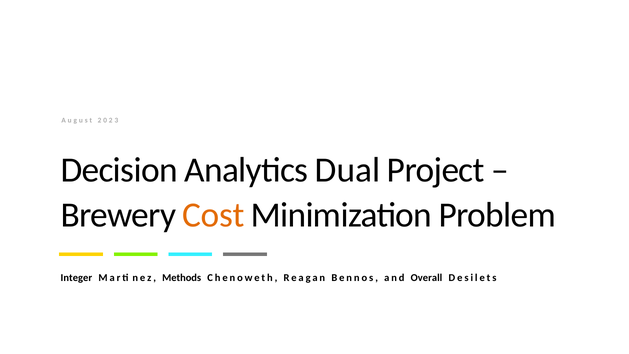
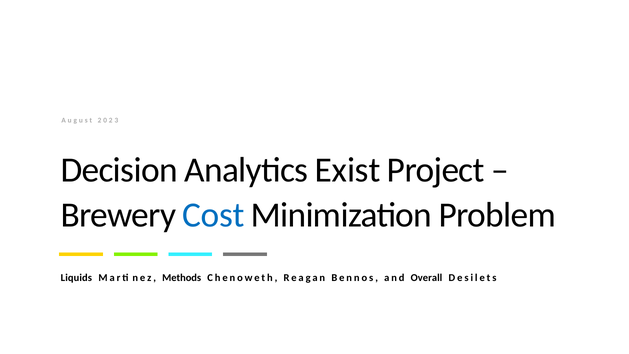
Dual: Dual -> Exist
Cost colour: orange -> blue
Integer: Integer -> Liquids
